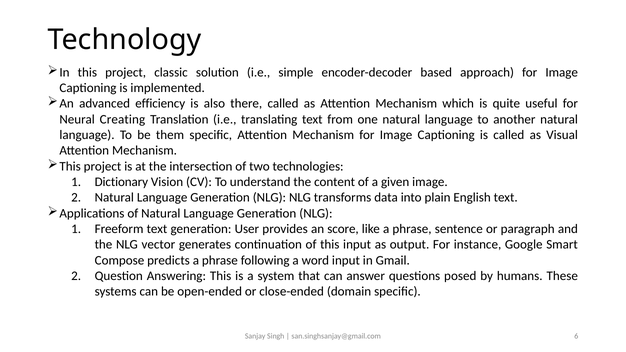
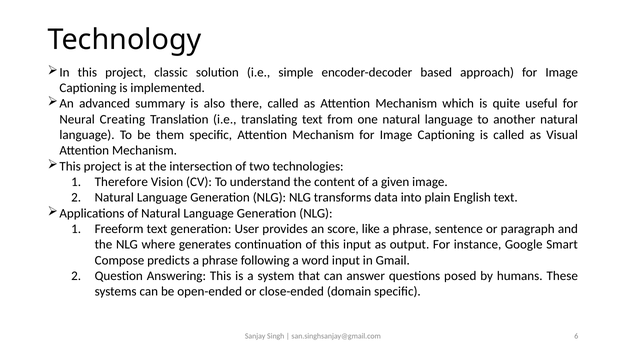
efficiency: efficiency -> summary
Dictionary: Dictionary -> Therefore
vector: vector -> where
